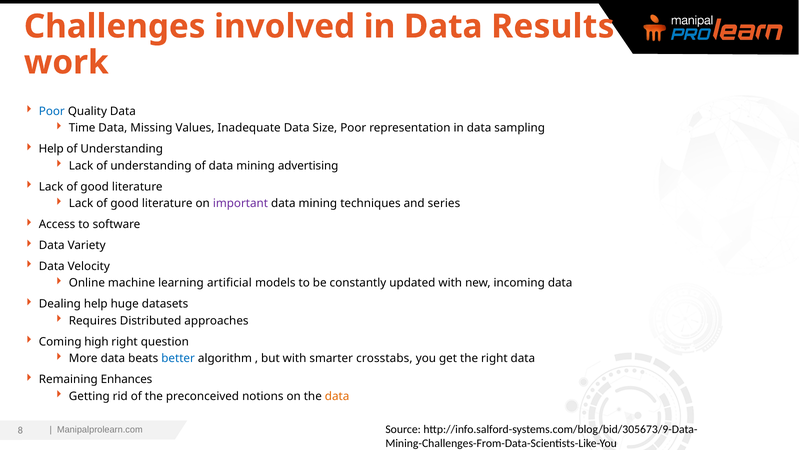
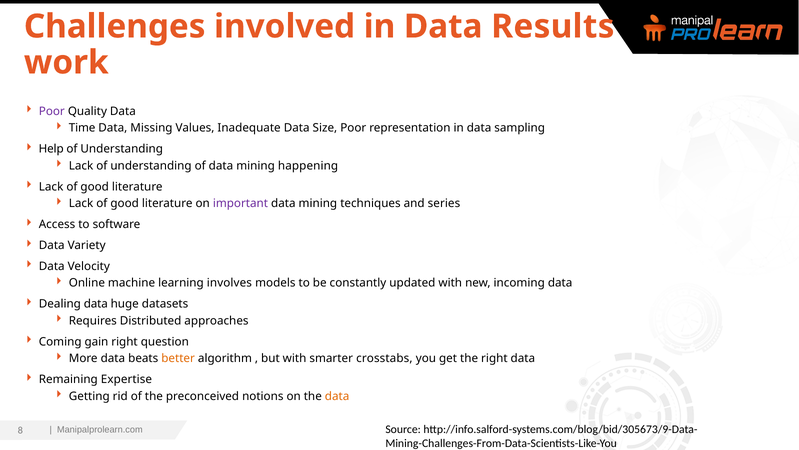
Poor at (52, 111) colour: blue -> purple
advertising: advertising -> happening
artificial: artificial -> involves
Dealing help: help -> data
high: high -> gain
better colour: blue -> orange
Enhances: Enhances -> Expertise
